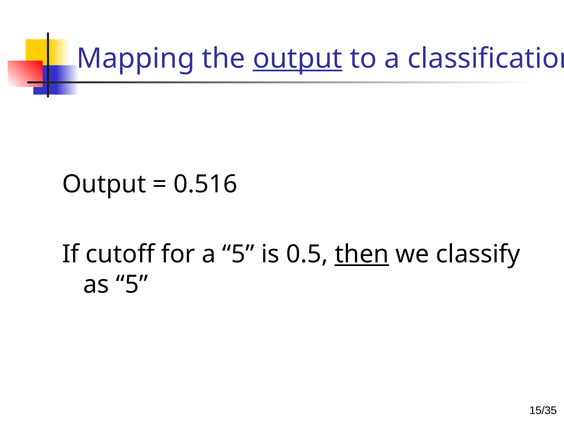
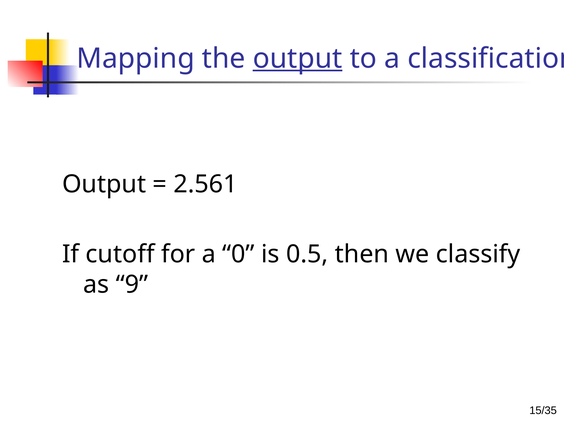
0.516: 0.516 -> 2.561
a 5: 5 -> 0
then underline: present -> none
as 5: 5 -> 9
